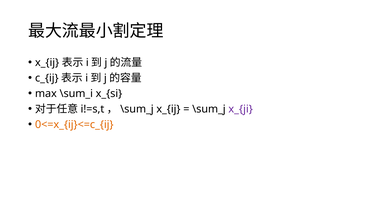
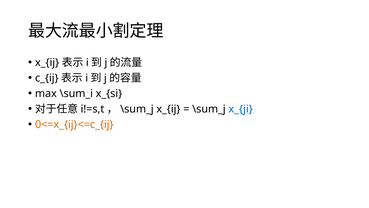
x_{ji colour: purple -> blue
